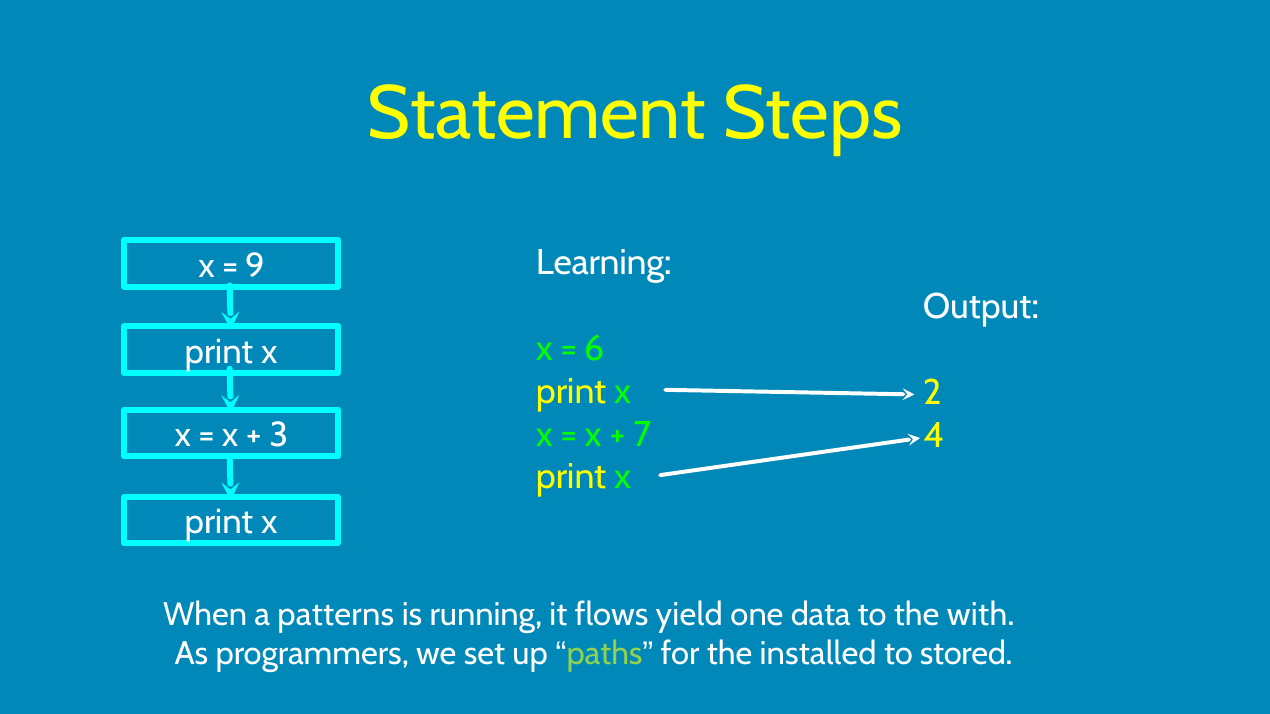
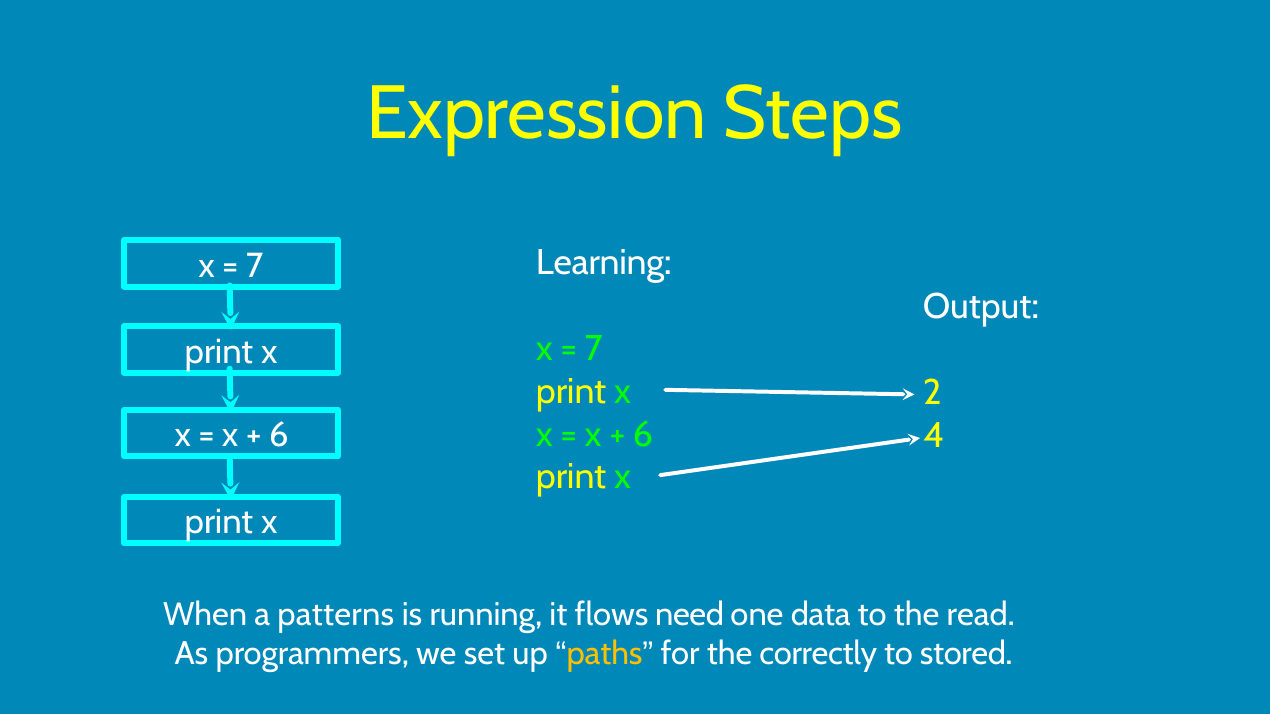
Statement: Statement -> Expression
9 at (255, 266): 9 -> 7
6 at (594, 349): 6 -> 7
7 at (642, 435): 7 -> 6
3 at (279, 435): 3 -> 6
yield: yield -> need
with: with -> read
paths colour: light green -> yellow
installed: installed -> correctly
